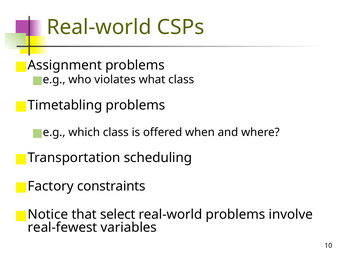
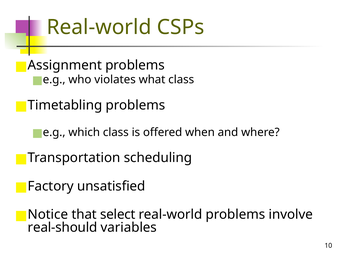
constraints: constraints -> unsatisfied
real-fewest: real-fewest -> real-should
